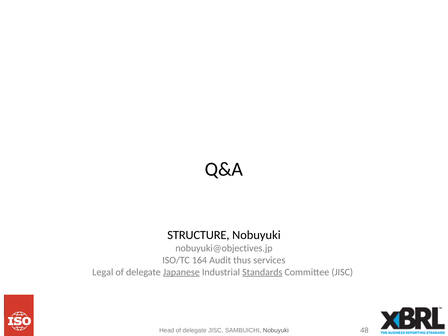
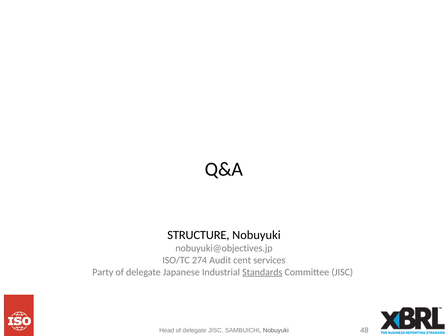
164: 164 -> 274
thus: thus -> cent
Legal: Legal -> Party
Japanese underline: present -> none
